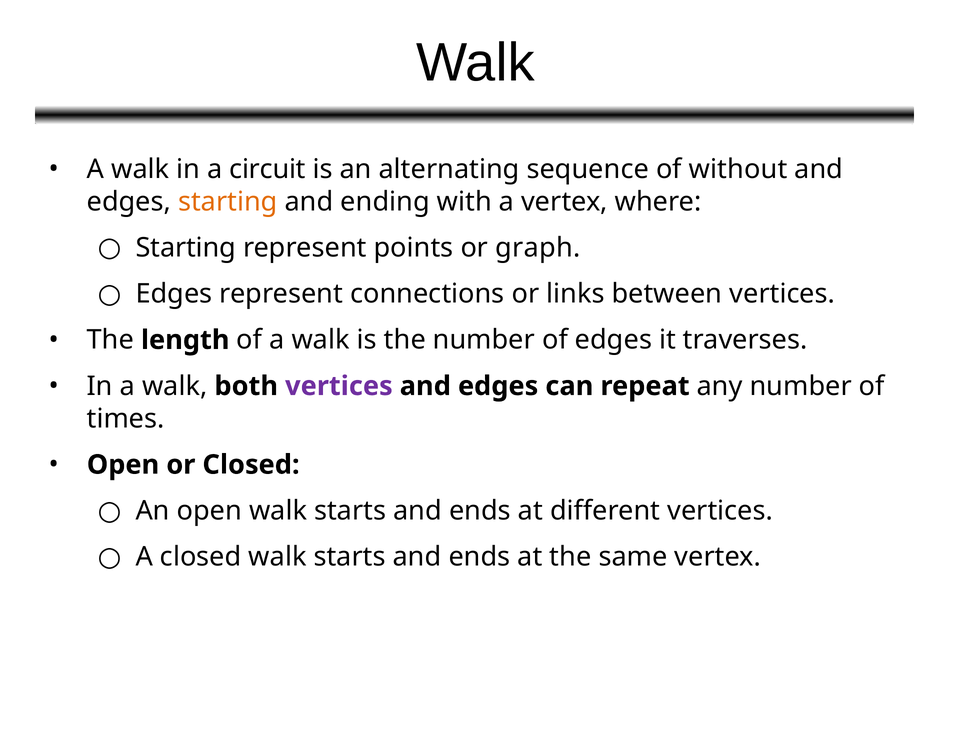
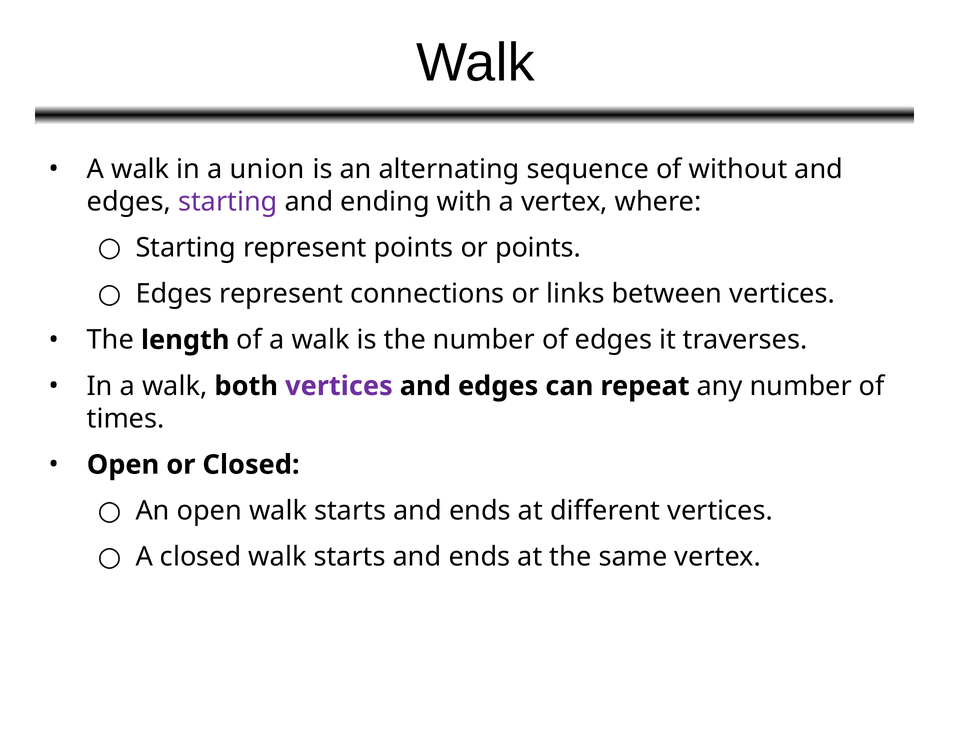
circuit: circuit -> union
starting at (228, 202) colour: orange -> purple
or graph: graph -> points
